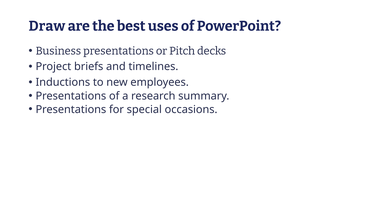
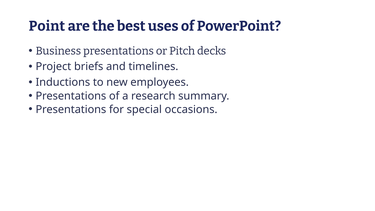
Draw: Draw -> Point
